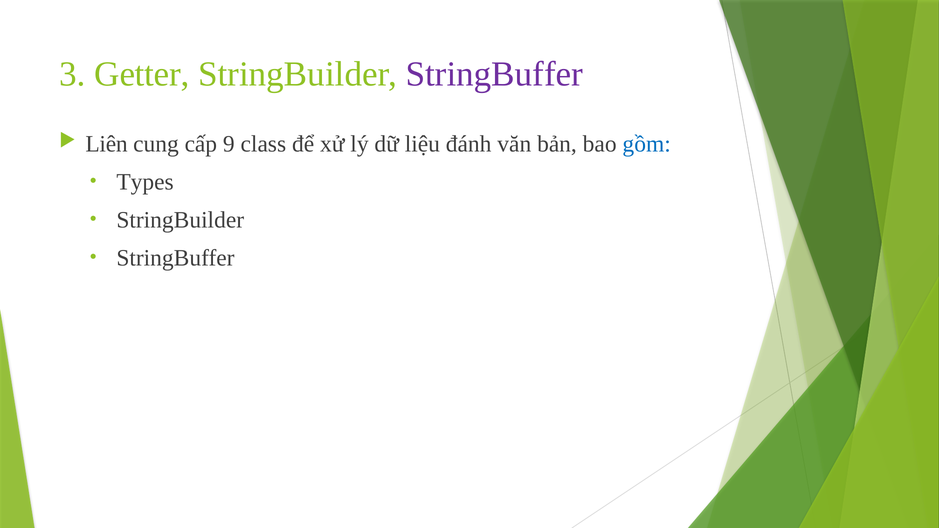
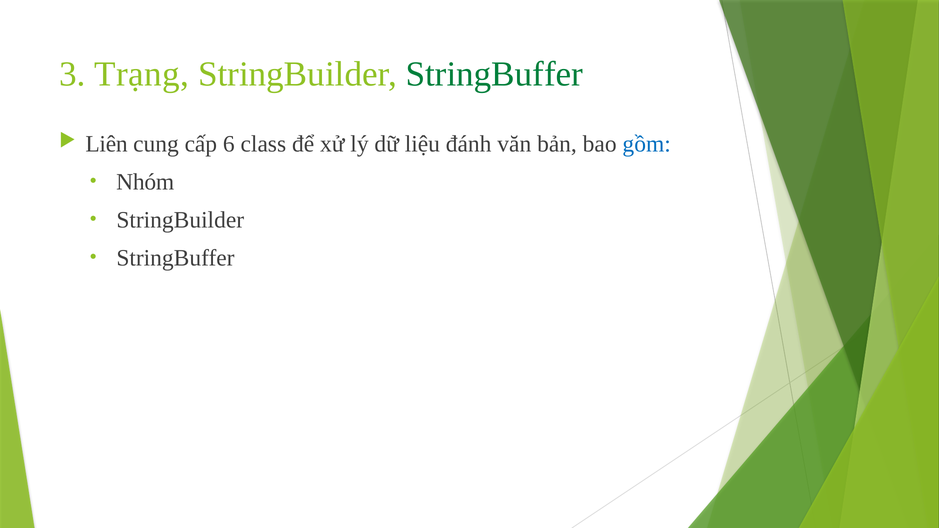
Getter: Getter -> Trạng
StringBuffer at (494, 74) colour: purple -> green
9: 9 -> 6
Types: Types -> Nhóm
